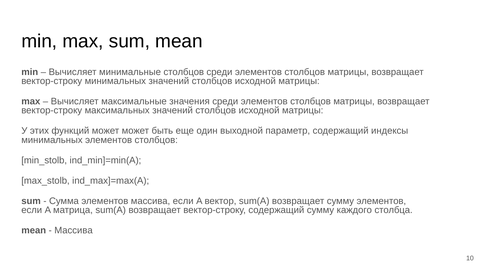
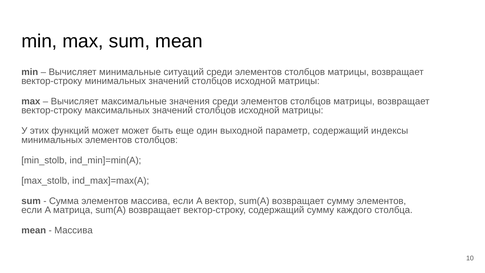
минимальные столбцов: столбцов -> ситуаций
